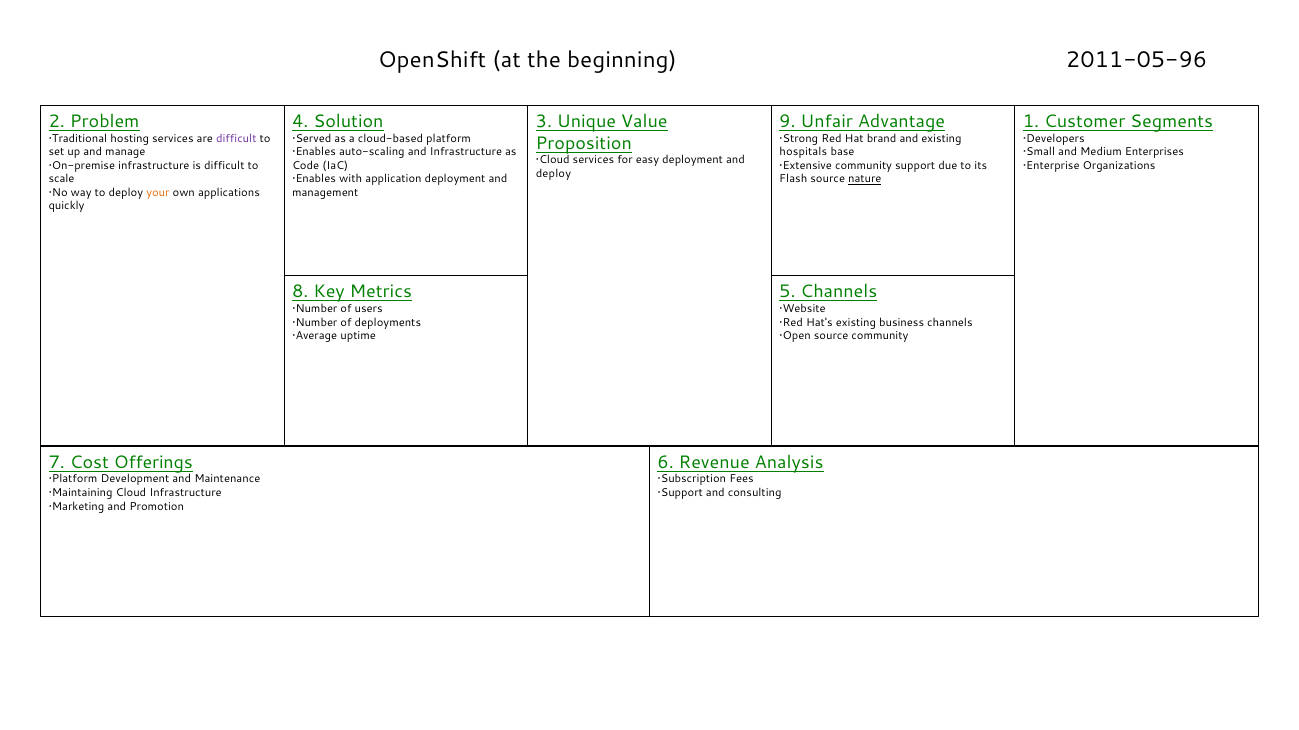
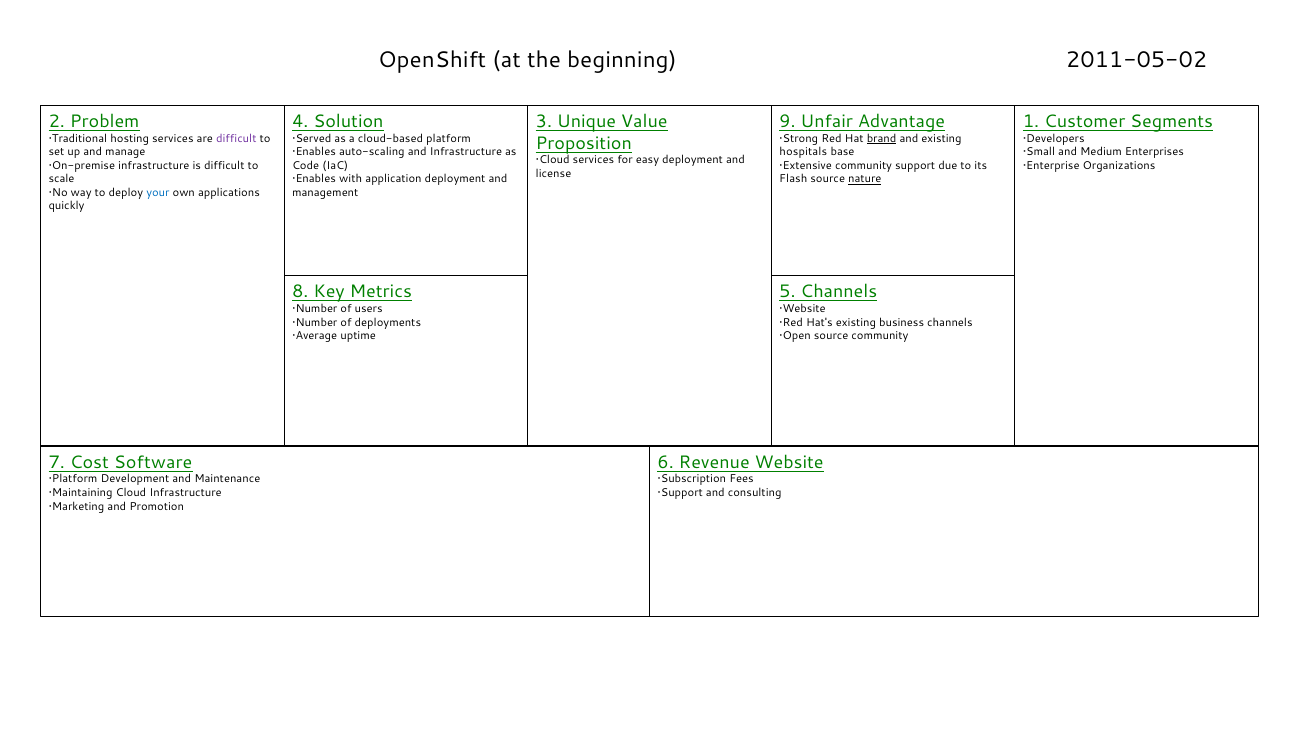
2011-05-96: 2011-05-96 -> 2011-05-02
brand underline: none -> present
deploy at (553, 174): deploy -> license
your colour: orange -> blue
Offerings: Offerings -> Software
Revenue Analysis: Analysis -> Website
